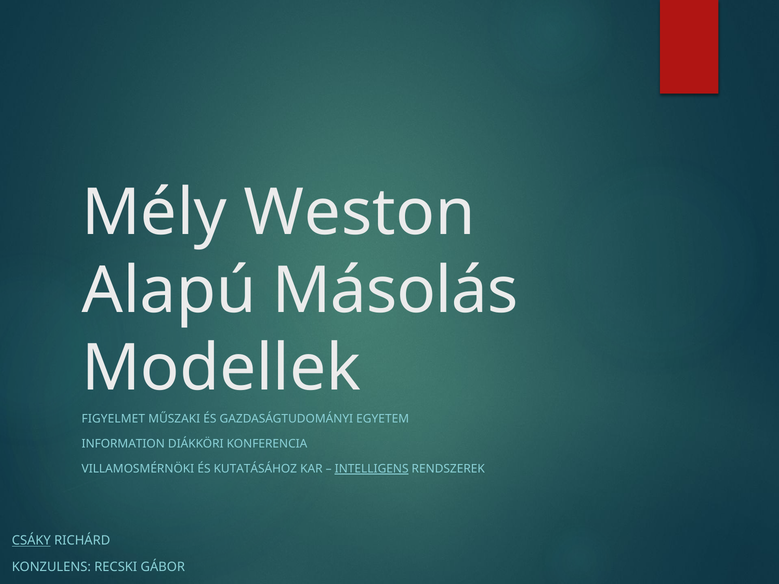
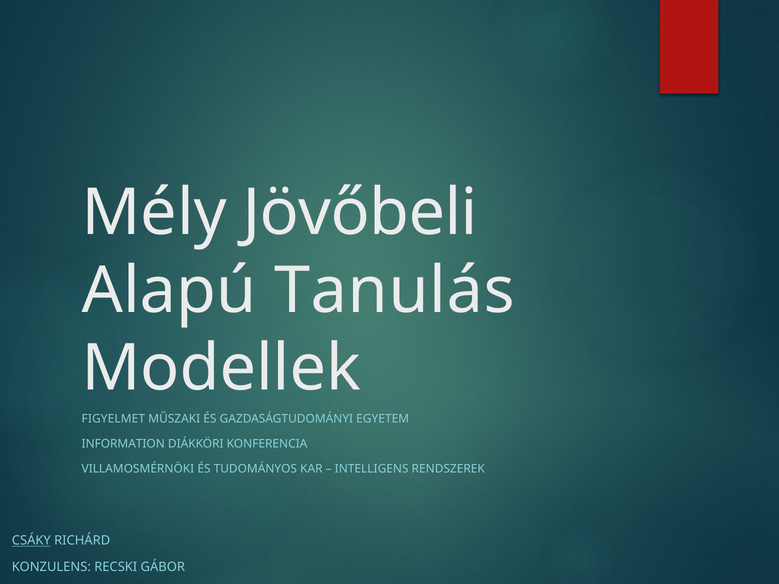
Weston: Weston -> Jövőbeli
Másolás: Másolás -> Tanulás
KUTATÁSÁHOZ: KUTATÁSÁHOZ -> TUDOMÁNYOS
INTELLIGENS underline: present -> none
